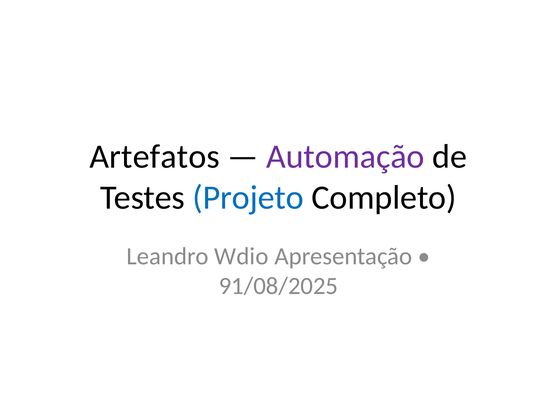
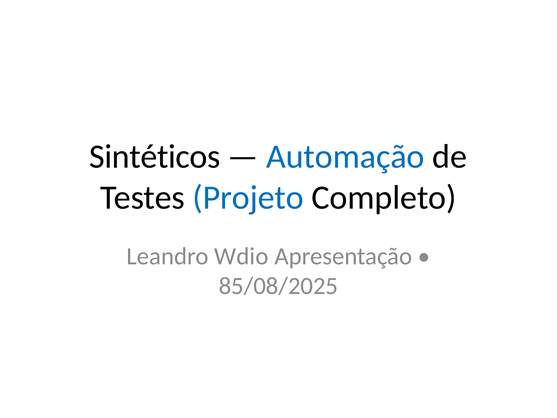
Artefatos: Artefatos -> Sintéticos
Automação colour: purple -> blue
91/08/2025: 91/08/2025 -> 85/08/2025
